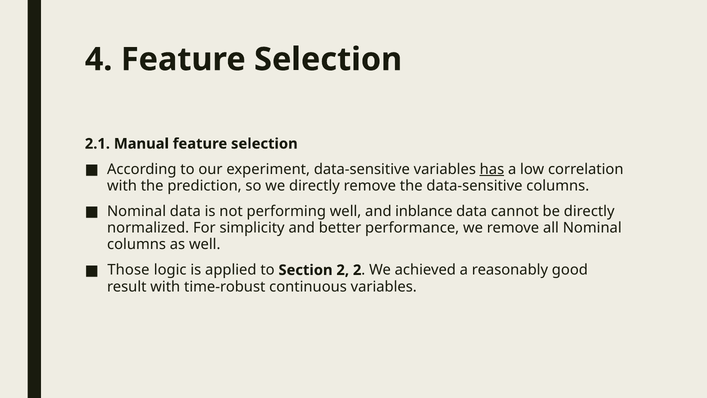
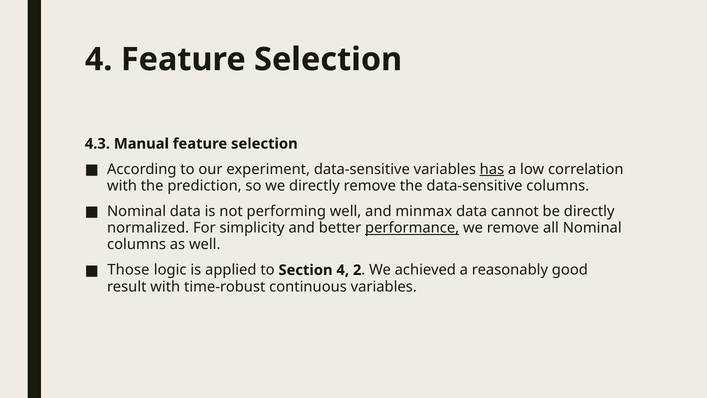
2.1: 2.1 -> 4.3
inblance: inblance -> minmax
performance underline: none -> present
Section 2: 2 -> 4
